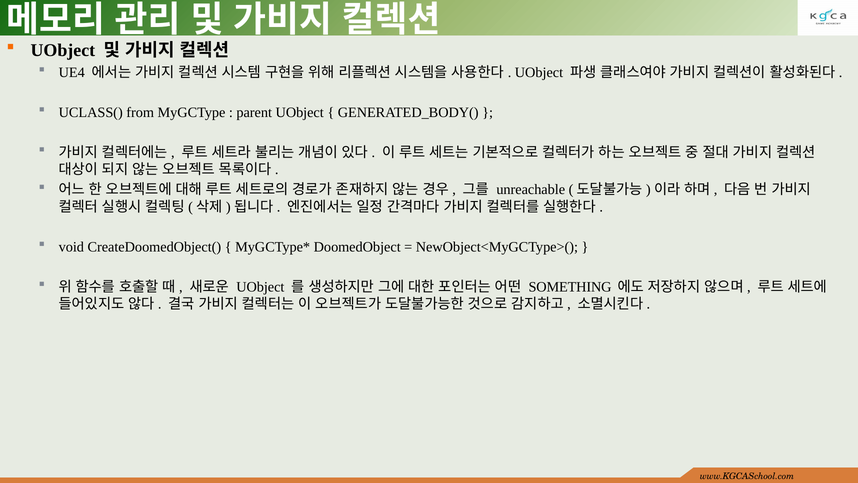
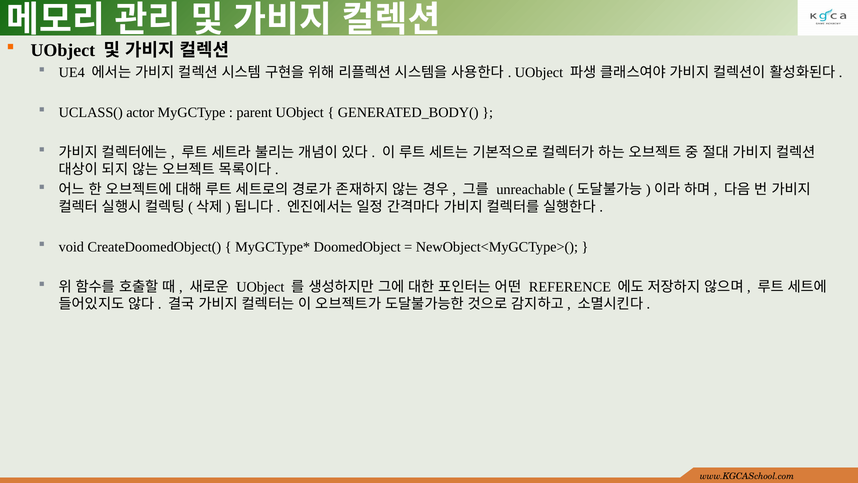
from: from -> actor
SOMETHING: SOMETHING -> REFERENCE
